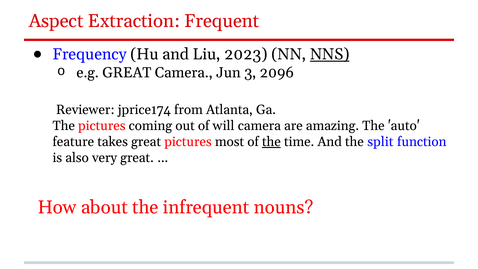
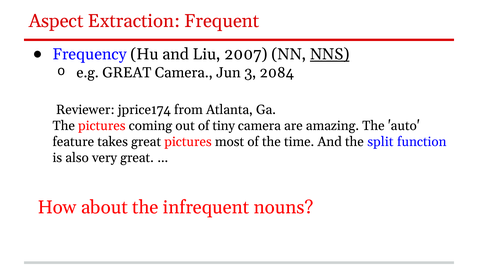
2023: 2023 -> 2007
2096: 2096 -> 2084
will: will -> tiny
the at (271, 142) underline: present -> none
